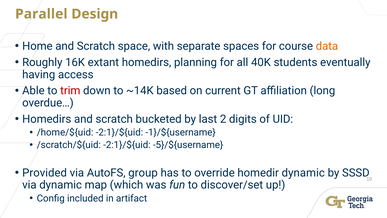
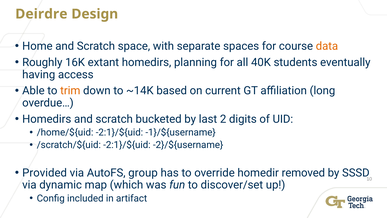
Parallel: Parallel -> Deirdre
trim colour: red -> orange
-5}/${username: -5}/${username -> -2}/${username
homedir dynamic: dynamic -> removed
